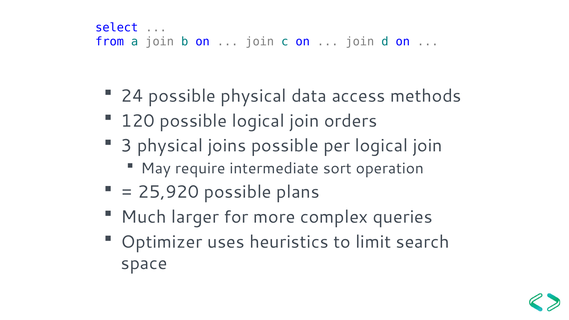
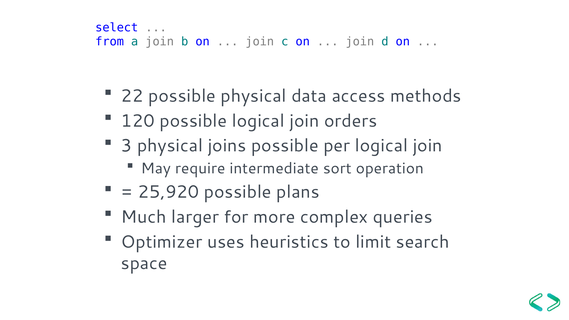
24: 24 -> 22
